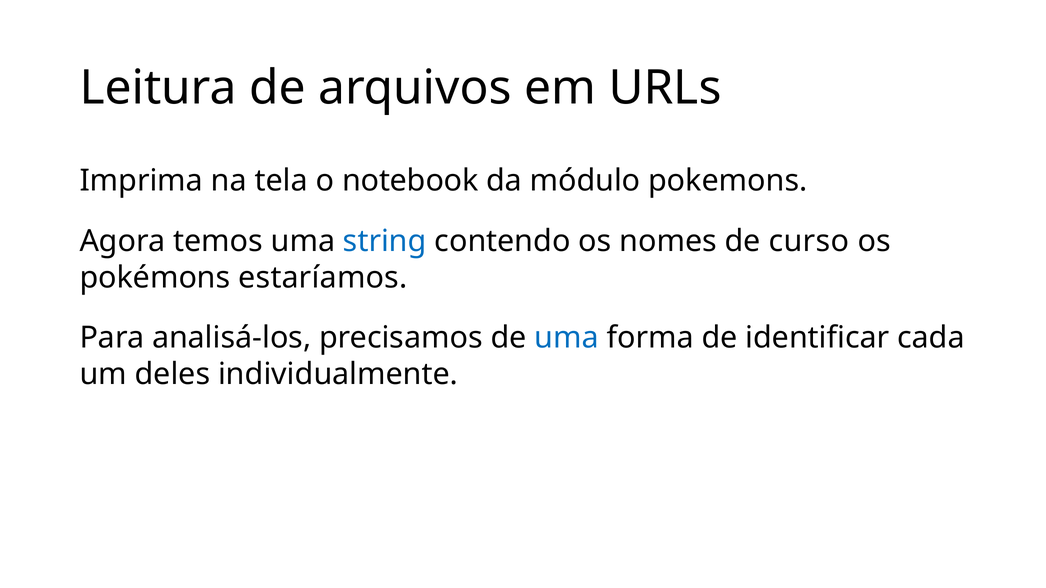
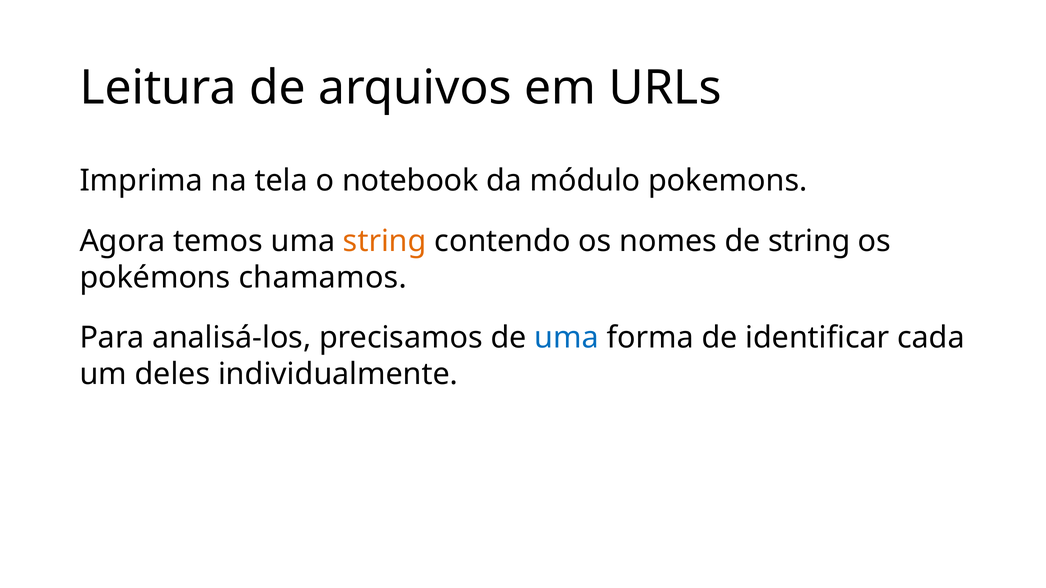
string at (385, 241) colour: blue -> orange
de curso: curso -> string
estaríamos: estaríamos -> chamamos
